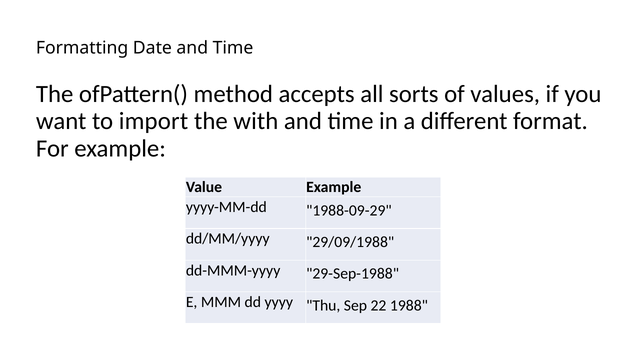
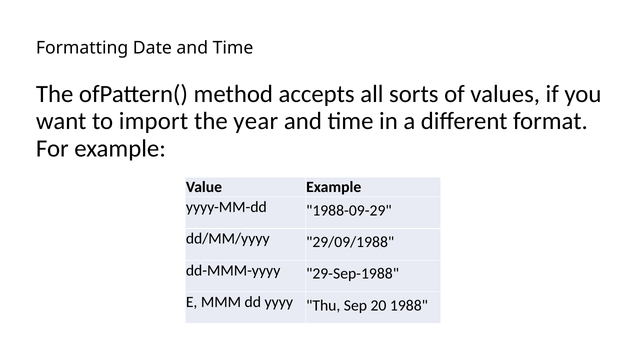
with: with -> year
22: 22 -> 20
